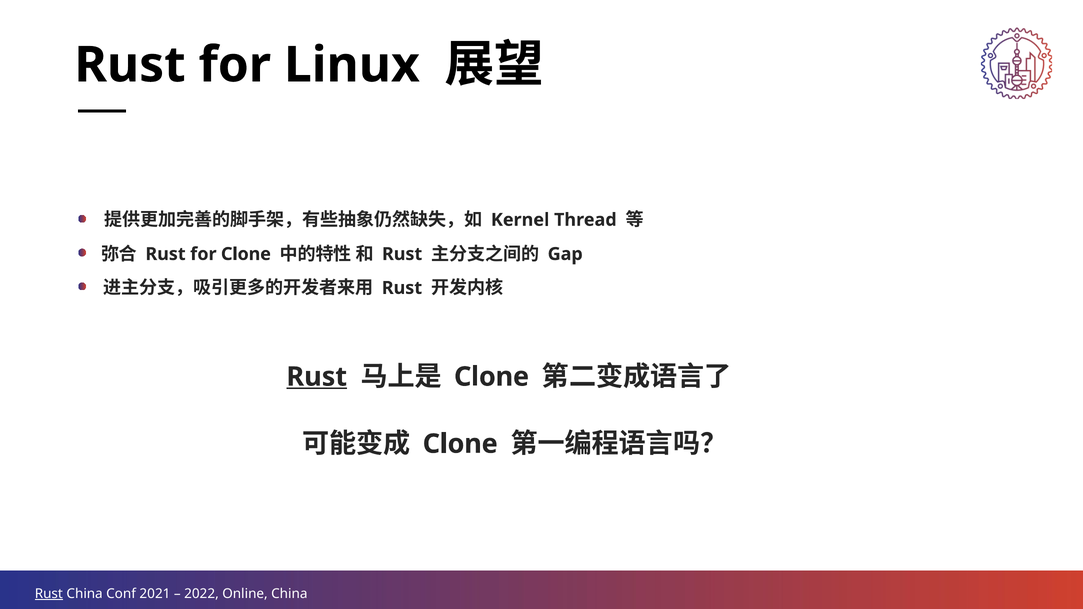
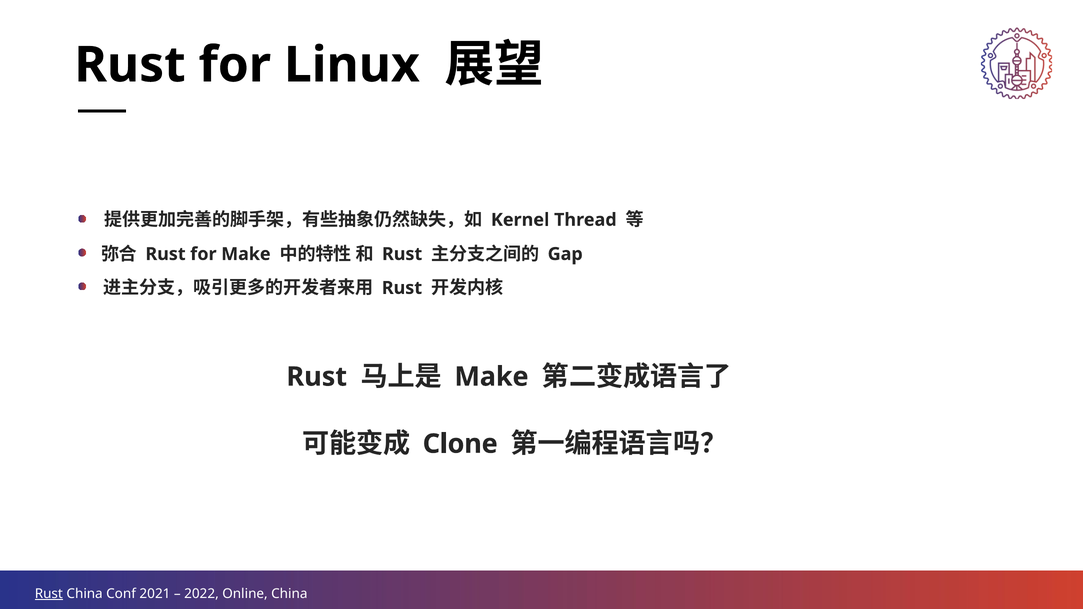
for Clone: Clone -> Make
Rust at (317, 377) underline: present -> none
Clone at (492, 377): Clone -> Make
